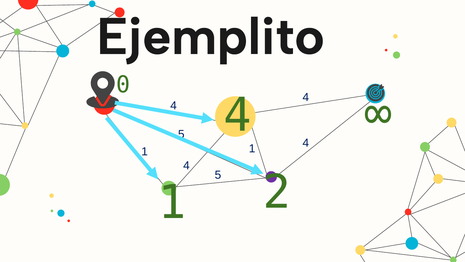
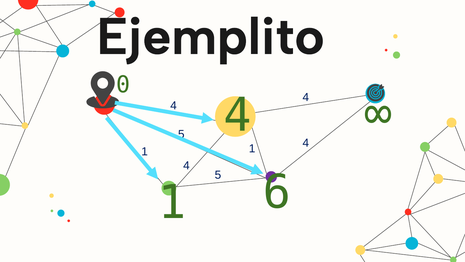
2: 2 -> 6
